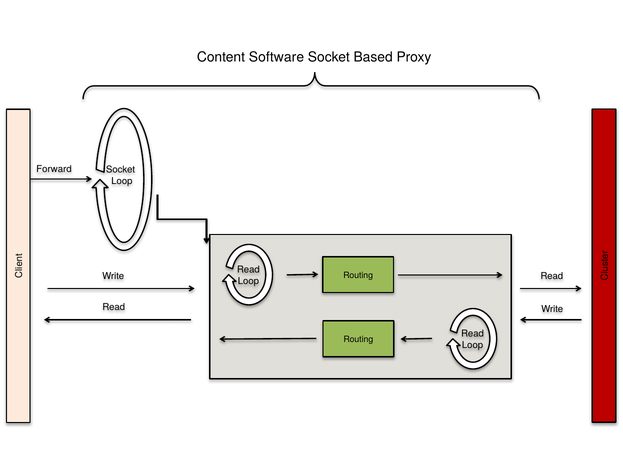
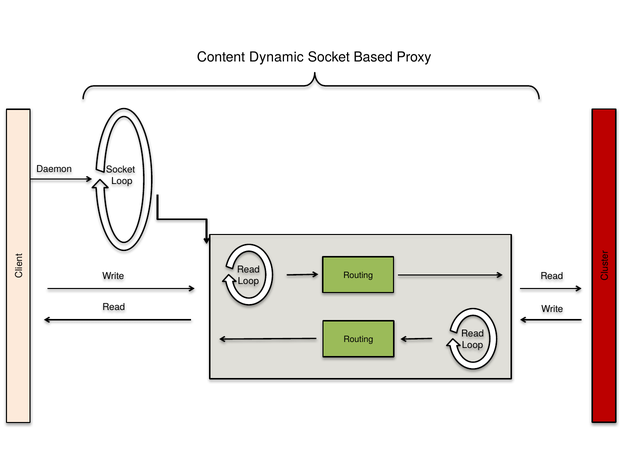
Software: Software -> Dynamic
Forward: Forward -> Daemon
